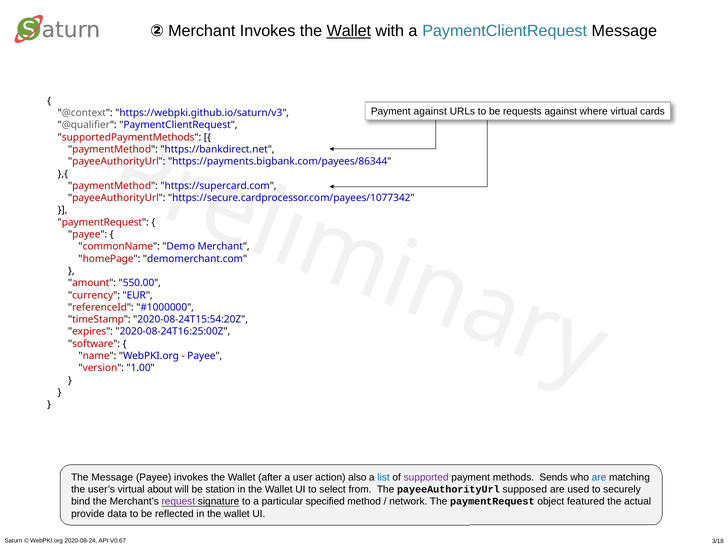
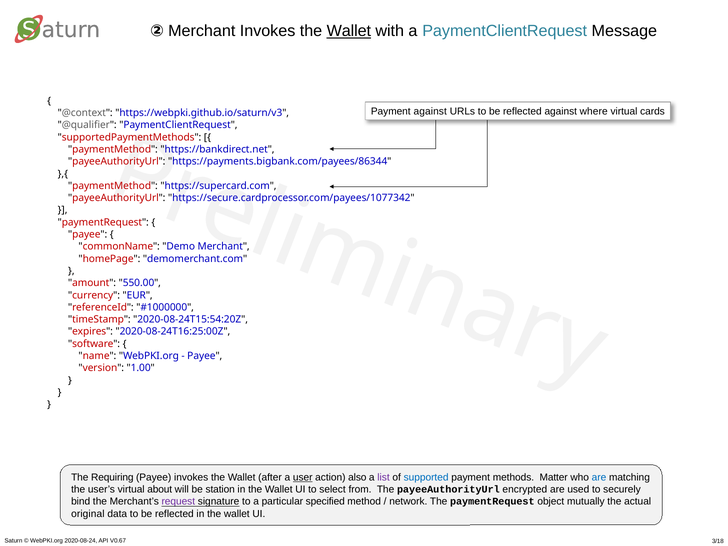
URLs to be requests: requests -> reflected
The Message: Message -> Requiring
user underline: none -> present
list colour: blue -> purple
supported colour: purple -> blue
Sends: Sends -> Matter
supposed: supposed -> encrypted
featured: featured -> mutually
provide: provide -> original
